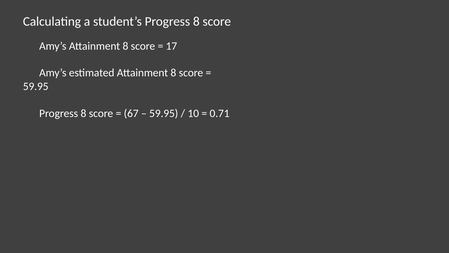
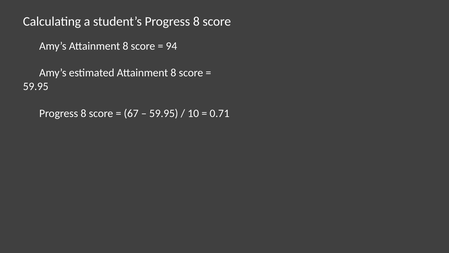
17: 17 -> 94
